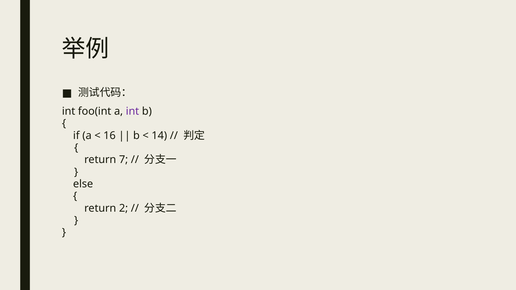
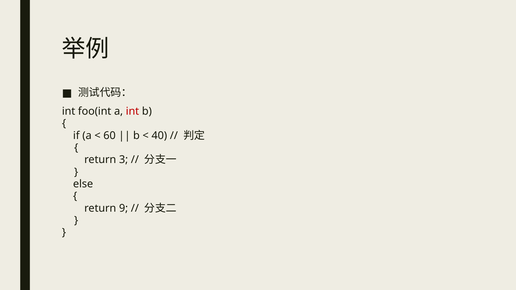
int at (132, 111) colour: purple -> red
16: 16 -> 60
14: 14 -> 40
7: 7 -> 3
2: 2 -> 9
